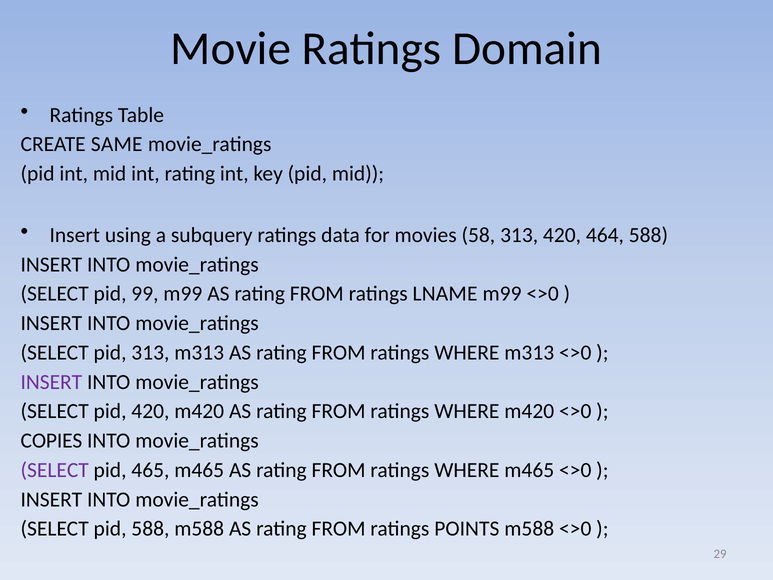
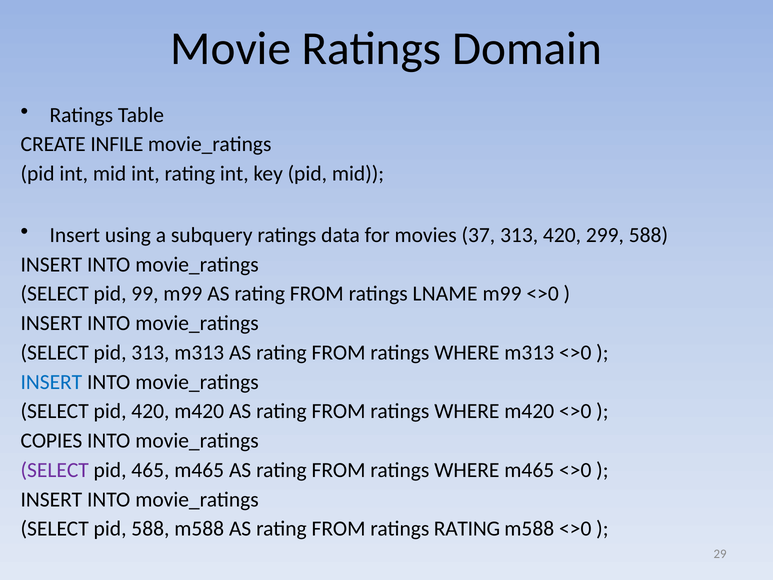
SAME: SAME -> INFILE
58: 58 -> 37
464: 464 -> 299
INSERT at (51, 382) colour: purple -> blue
ratings POINTS: POINTS -> RATING
